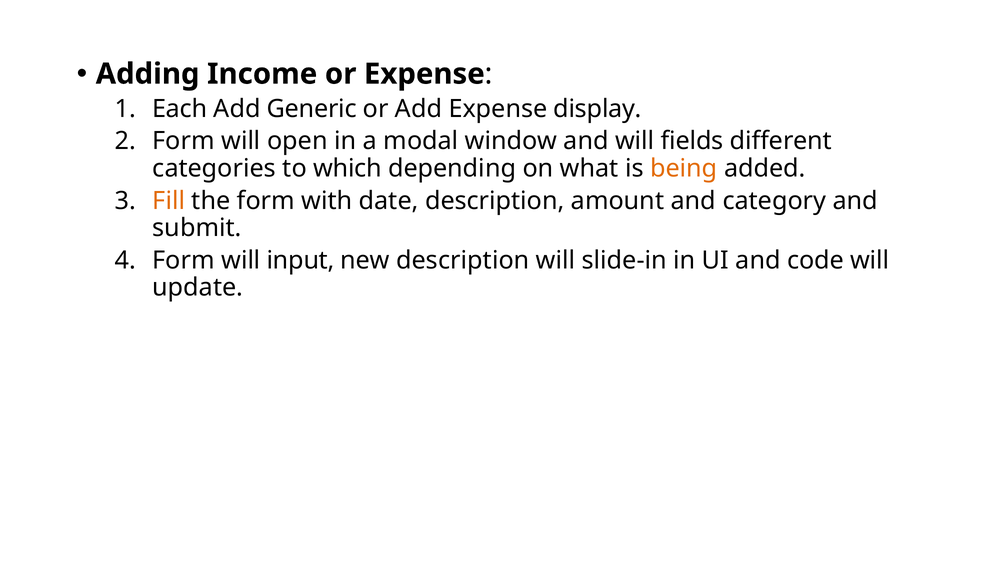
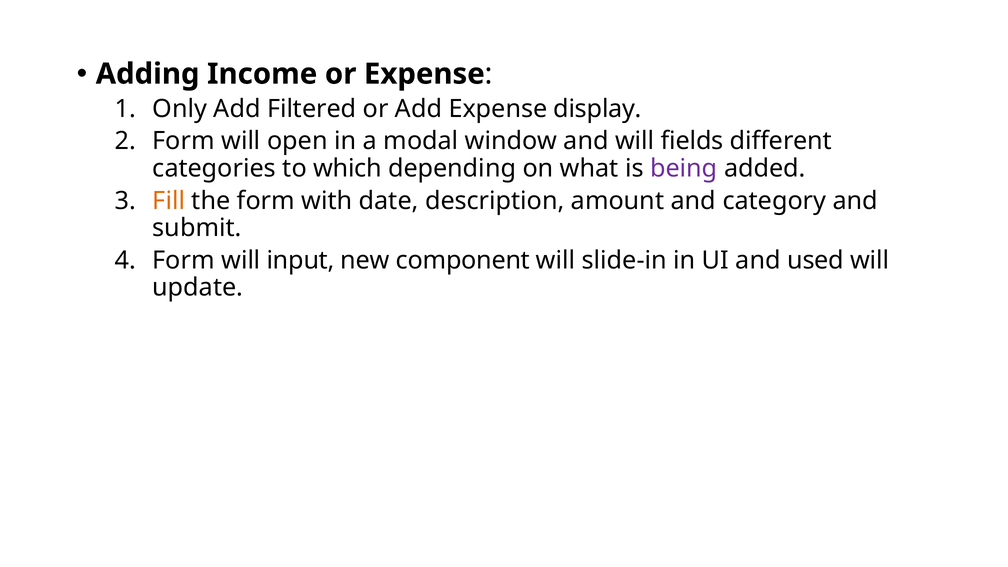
Each: Each -> Only
Generic: Generic -> Filtered
being colour: orange -> purple
new description: description -> component
code: code -> used
